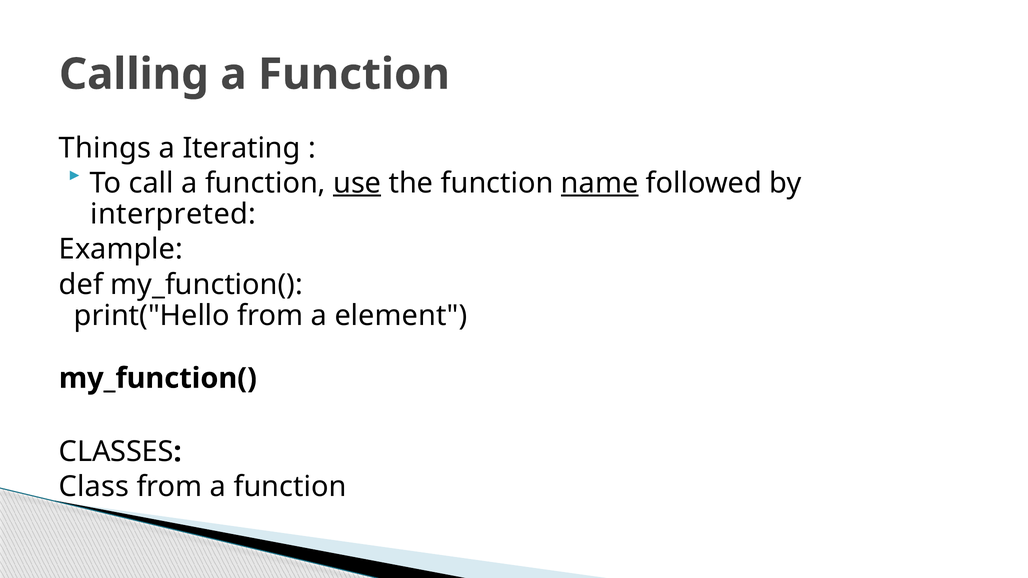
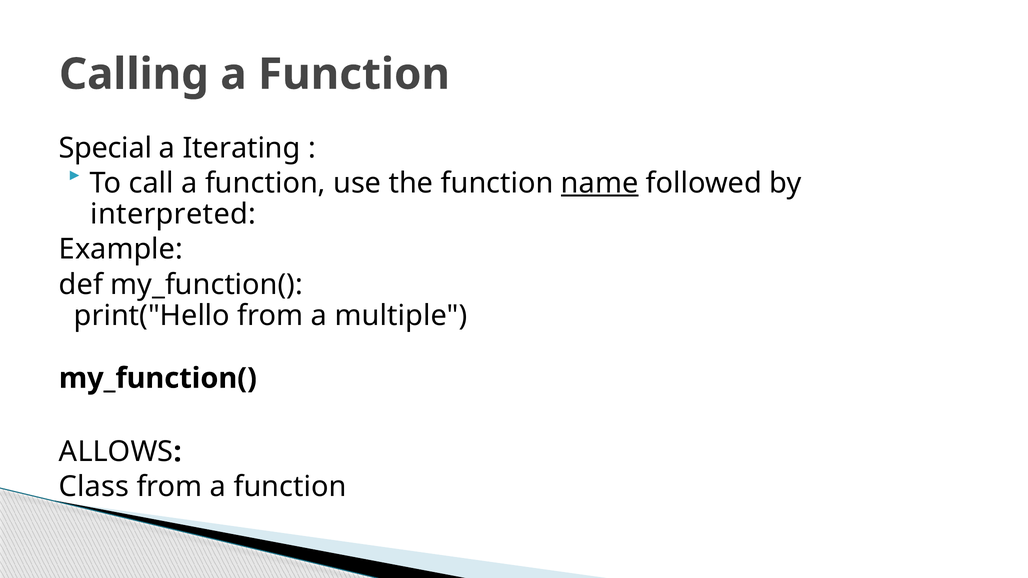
Things: Things -> Special
use underline: present -> none
element: element -> multiple
CLASSES: CLASSES -> ALLOWS
